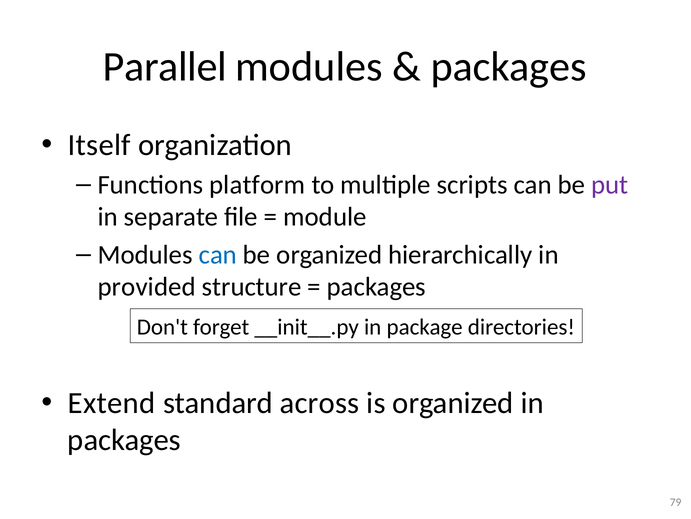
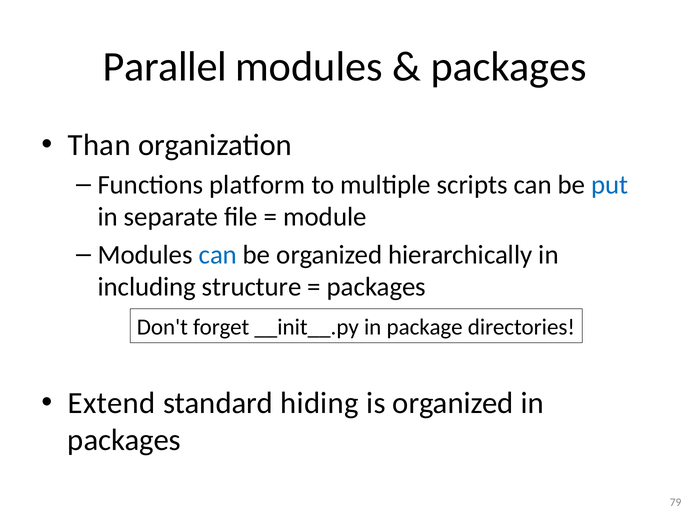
Itself: Itself -> Than
put colour: purple -> blue
provided: provided -> including
across: across -> hiding
